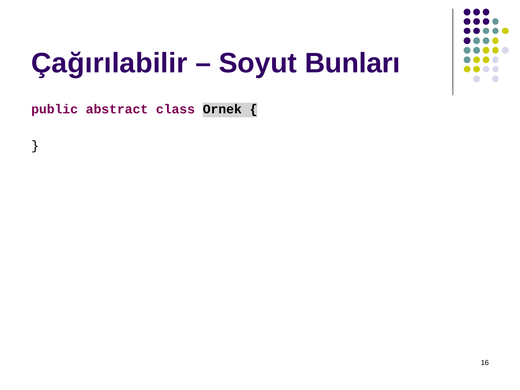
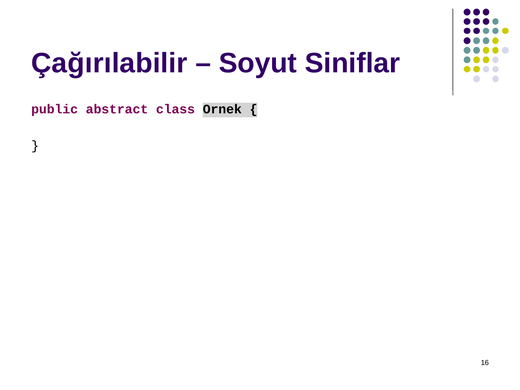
Bunları: Bunları -> Siniflar
